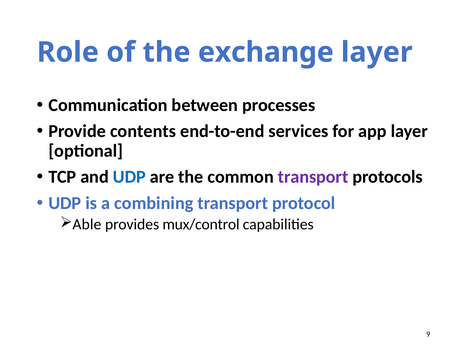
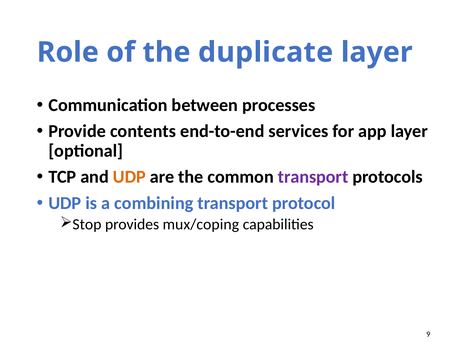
exchange: exchange -> duplicate
UDP at (129, 177) colour: blue -> orange
Able: Able -> Stop
mux/control: mux/control -> mux/coping
